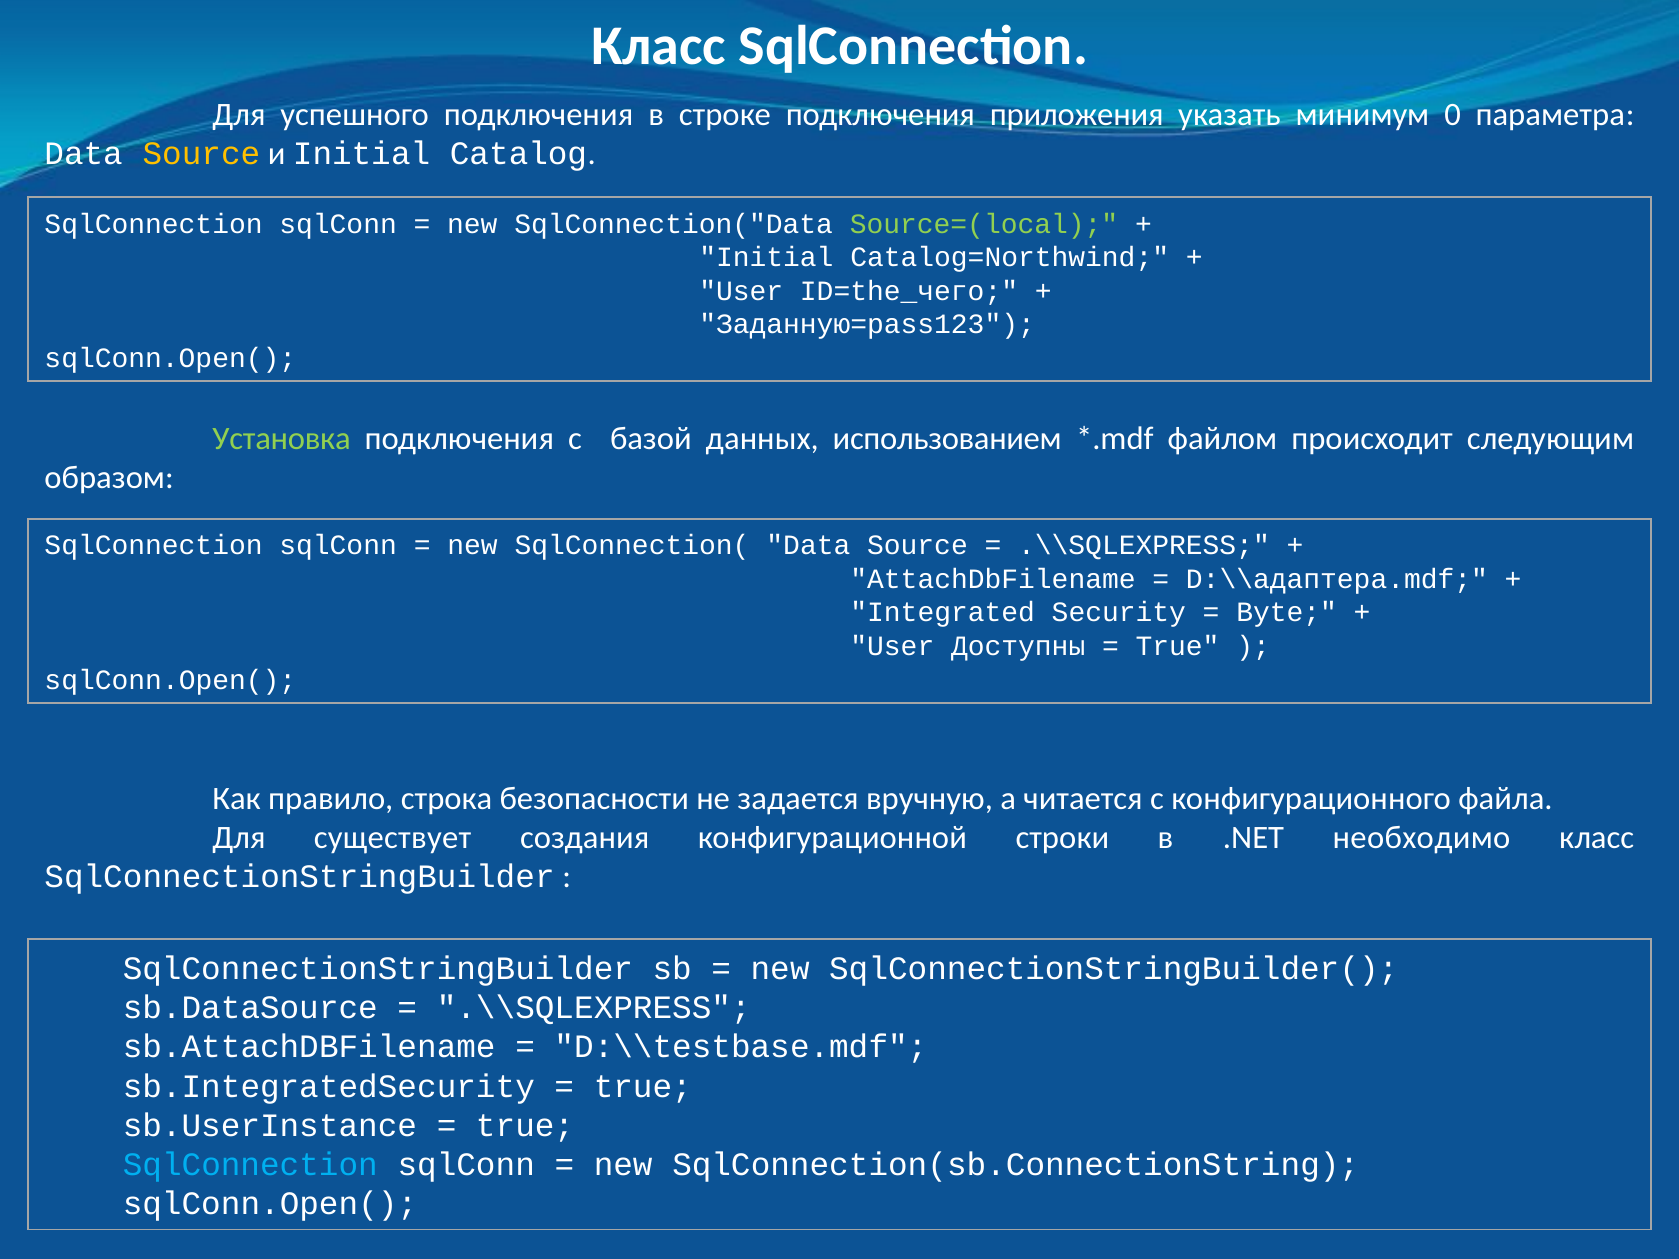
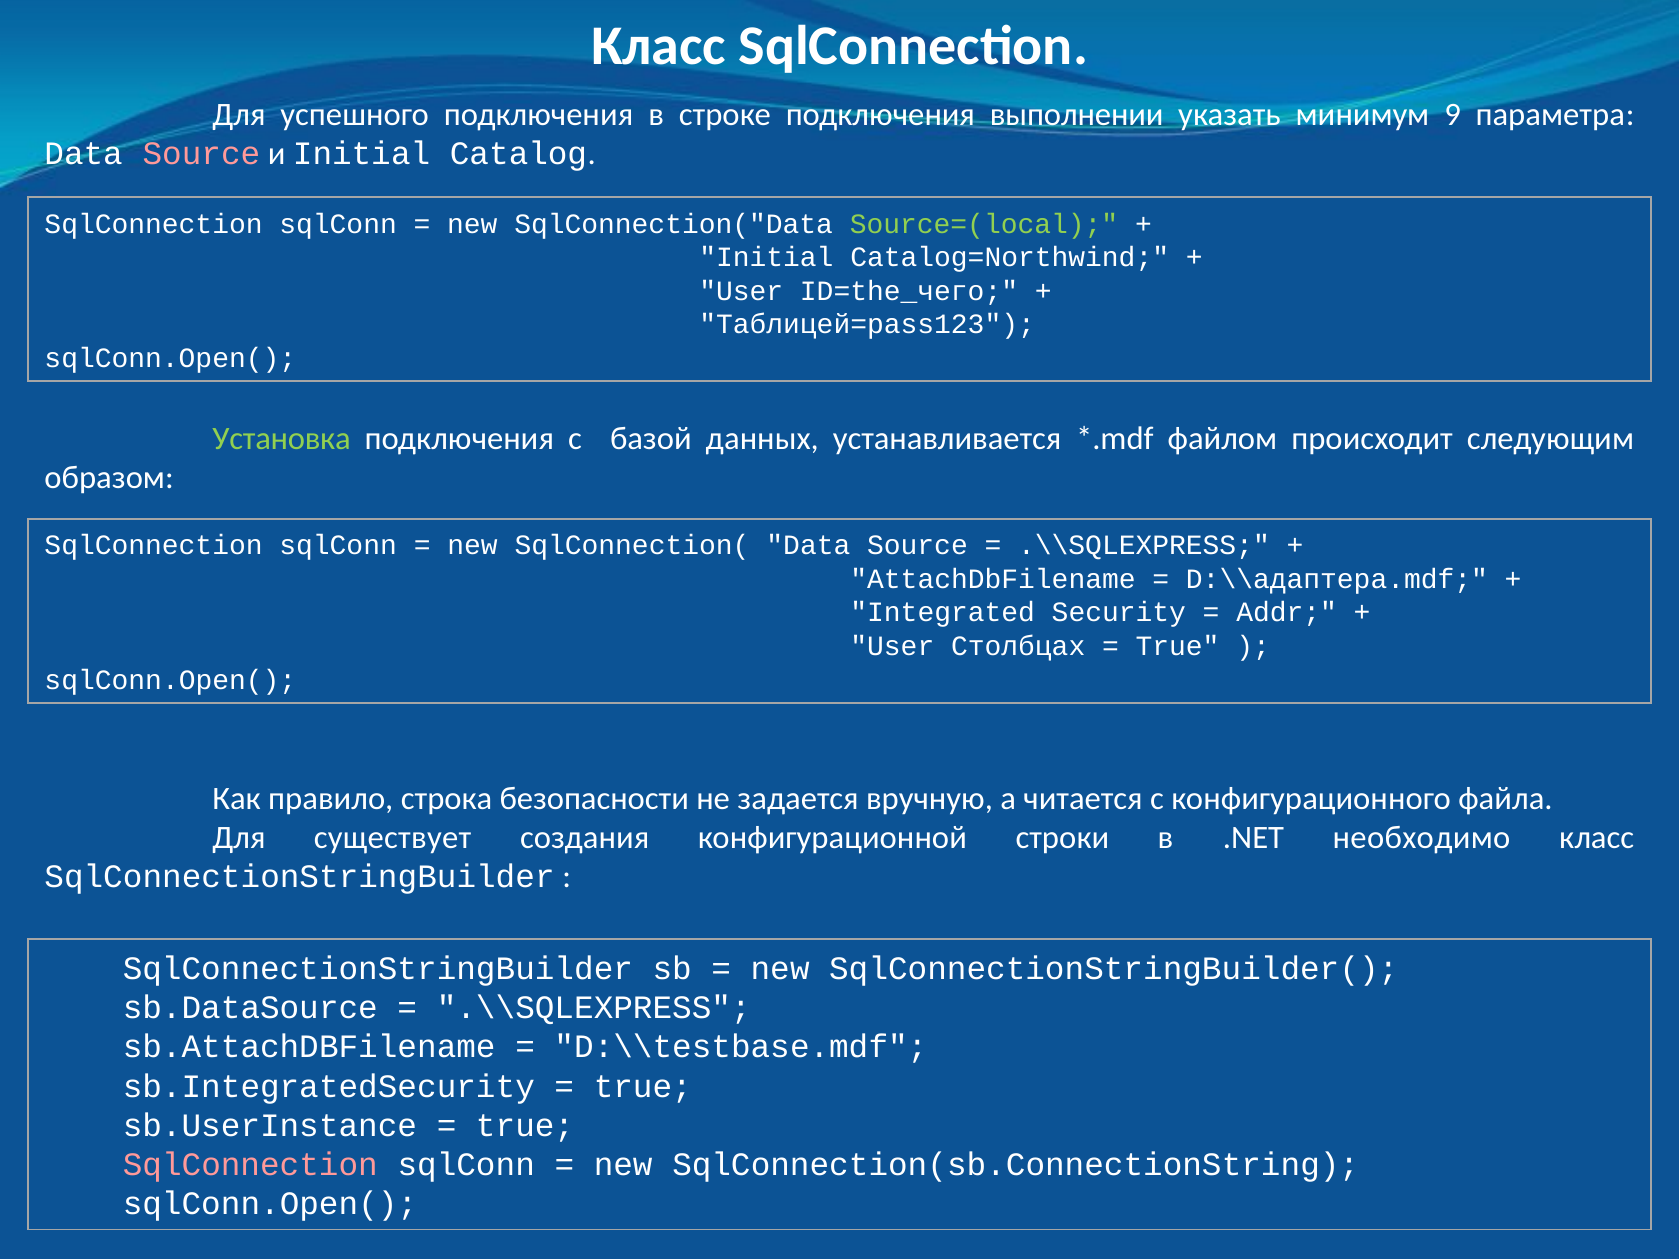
приложения: приложения -> выполнении
0: 0 -> 9
Source at (201, 154) colour: yellow -> pink
Заданную=pass123: Заданную=pass123 -> Таблицей=pass123
использованием: использованием -> устанавливается
Byte: Byte -> Addr
Доступны: Доступны -> Столбцах
SqlConnection at (250, 1165) colour: light blue -> pink
